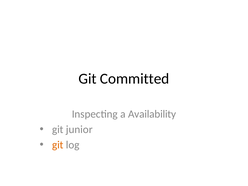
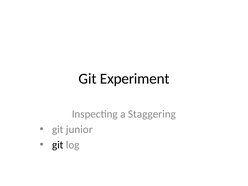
Committed: Committed -> Experiment
Availability: Availability -> Staggering
git at (58, 145) colour: orange -> black
